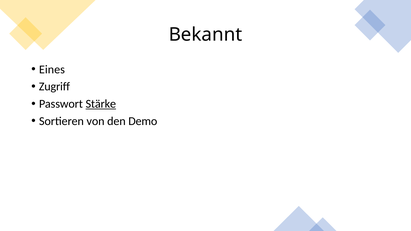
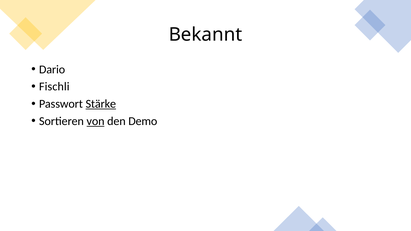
Eines: Eines -> Dario
Zugriff: Zugriff -> Fischli
von underline: none -> present
